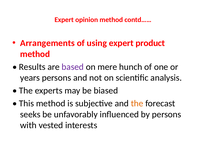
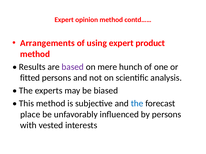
years: years -> fitted
the at (137, 104) colour: orange -> blue
seeks: seeks -> place
